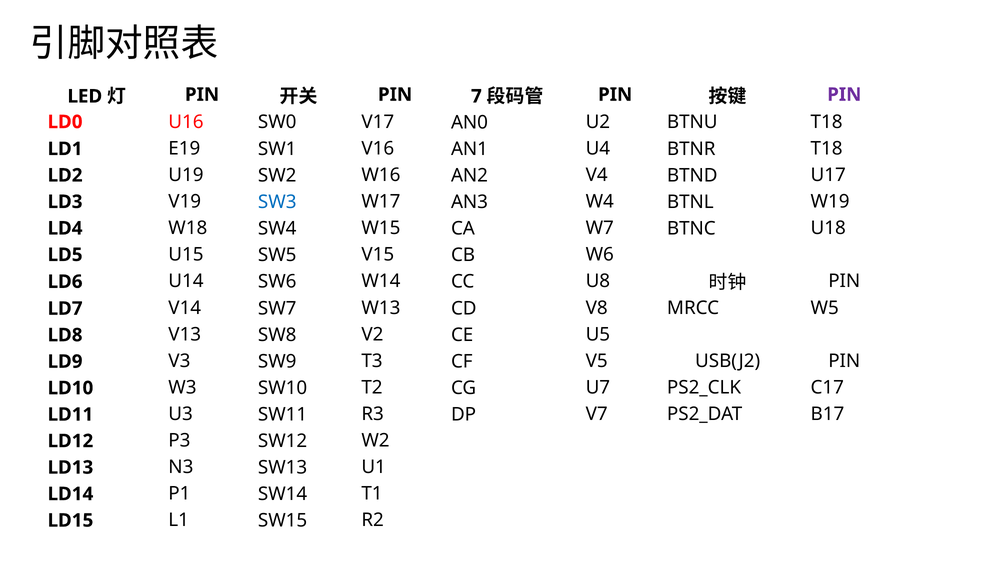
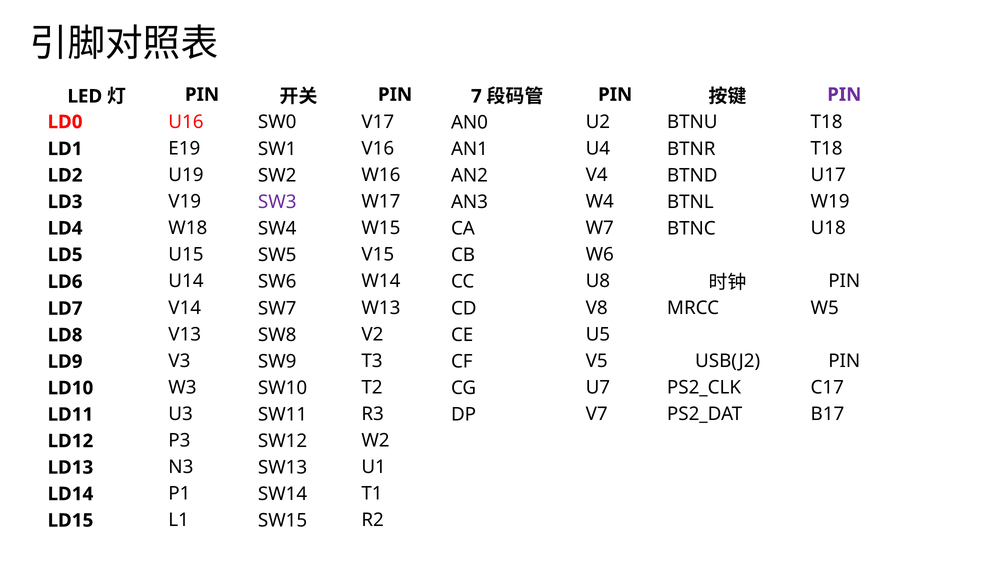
SW3 colour: blue -> purple
